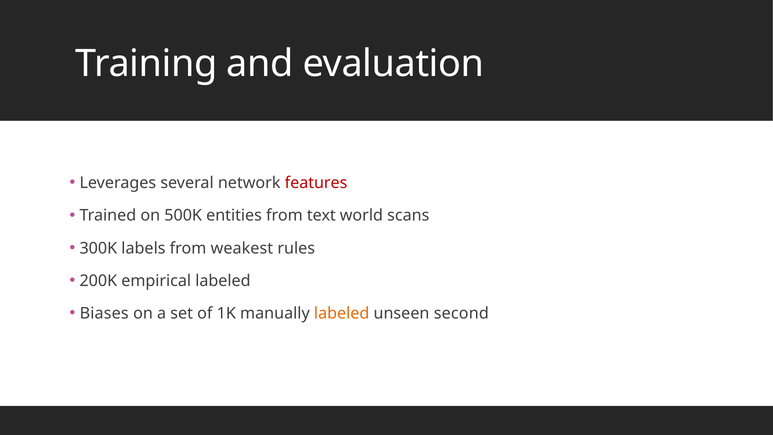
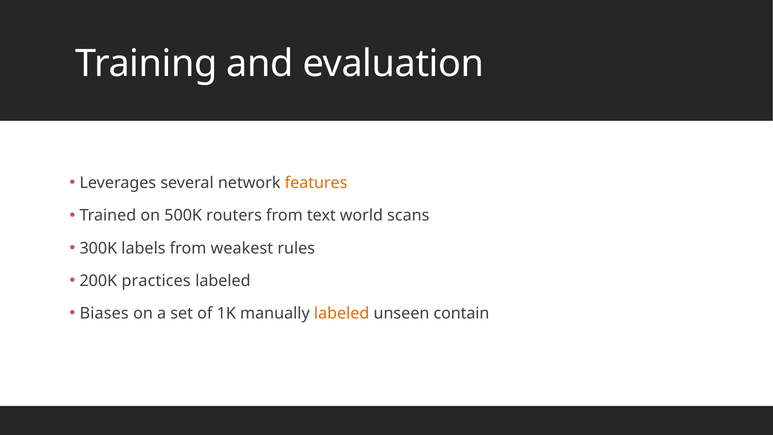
features colour: red -> orange
entities: entities -> routers
empirical: empirical -> practices
second: second -> contain
